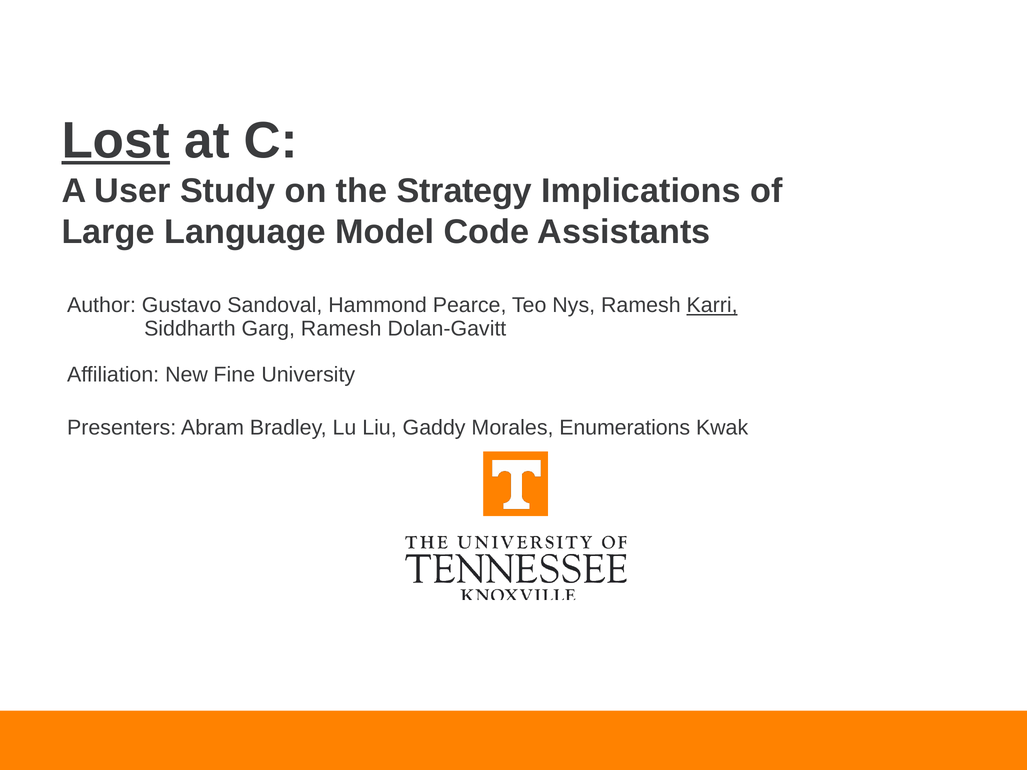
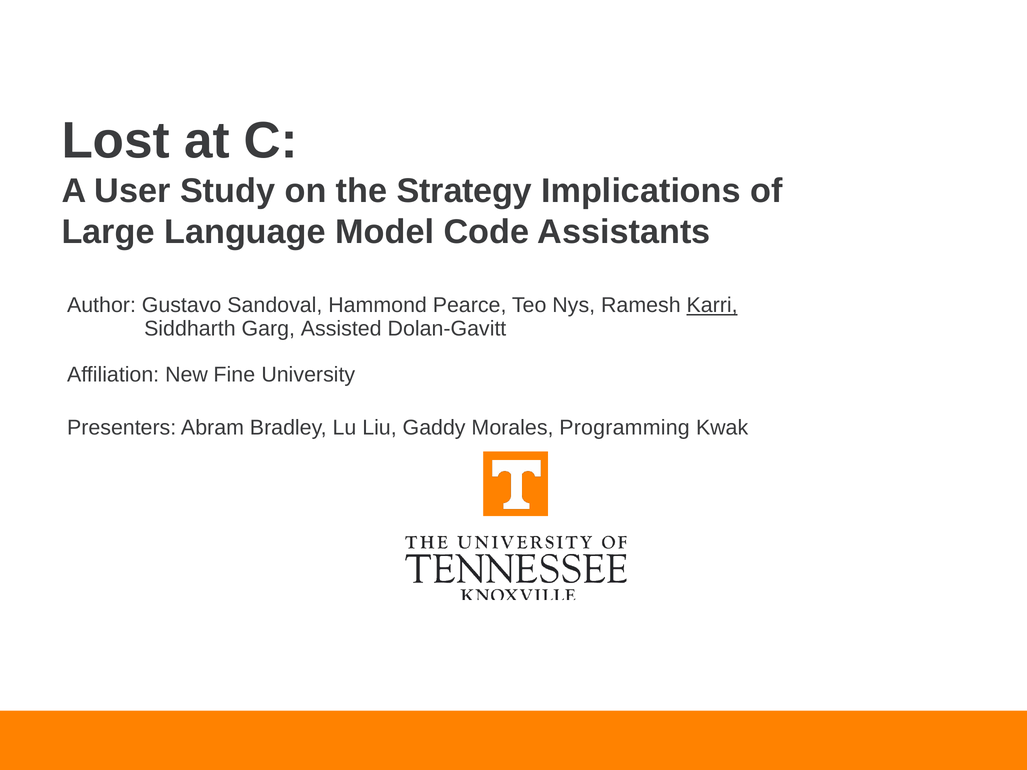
Lost underline: present -> none
Garg Ramesh: Ramesh -> Assisted
Enumerations: Enumerations -> Programming
